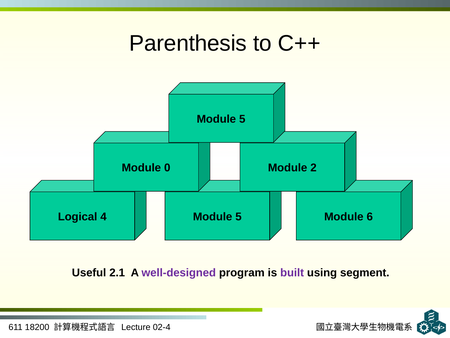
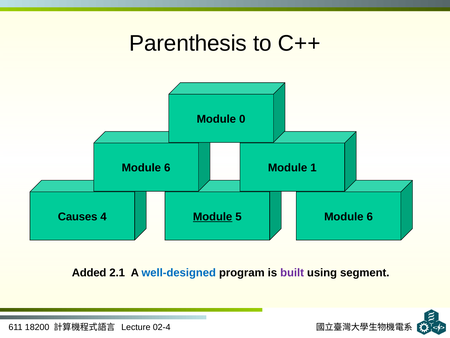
5 at (242, 119): 5 -> 0
0 at (167, 168): 0 -> 6
2: 2 -> 1
Logical: Logical -> Causes
Module at (213, 216) underline: none -> present
Useful: Useful -> Added
well-designed colour: purple -> blue
